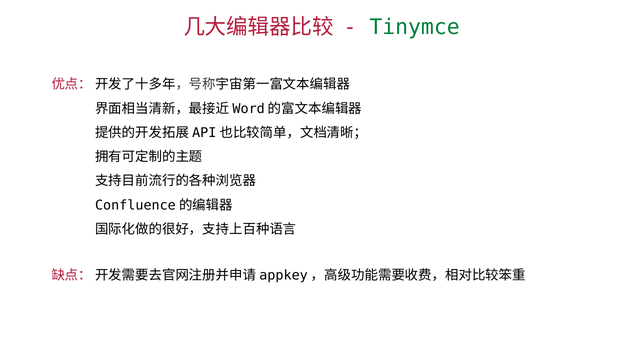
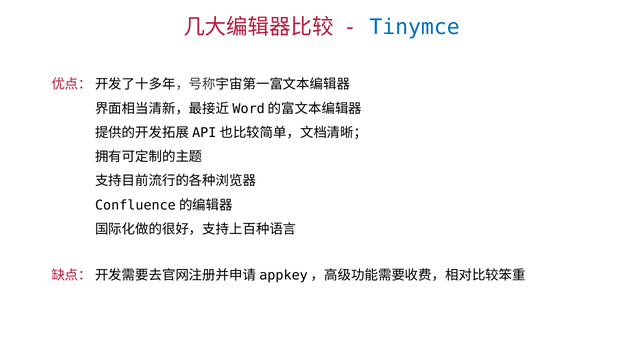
Tinymce colour: green -> blue
